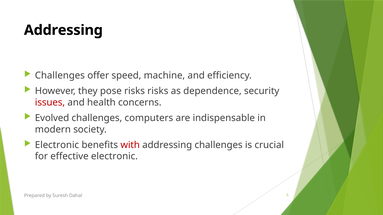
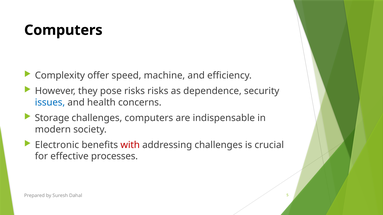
Addressing at (63, 30): Addressing -> Computers
Challenges at (60, 76): Challenges -> Complexity
issues colour: red -> blue
Evolved: Evolved -> Storage
effective electronic: electronic -> processes
